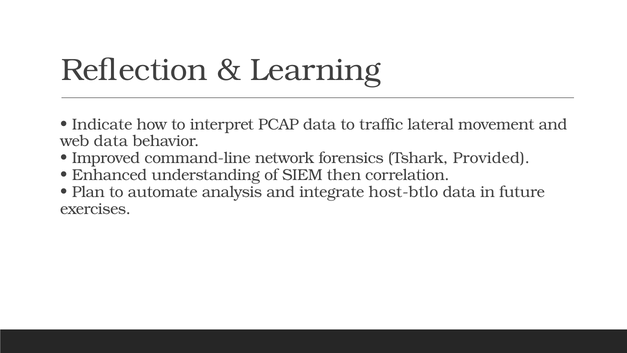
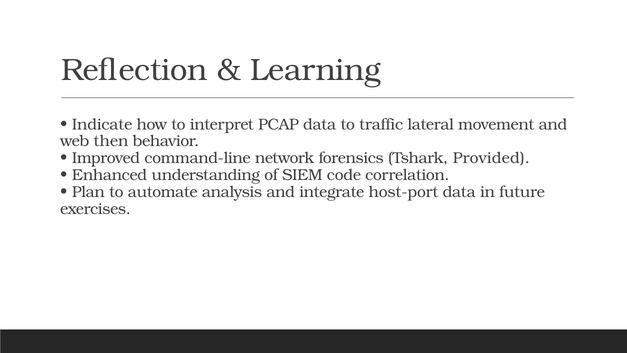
web data: data -> then
then: then -> code
host-btlo: host-btlo -> host-port
